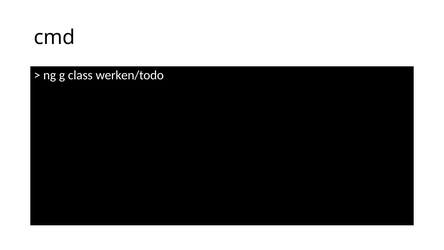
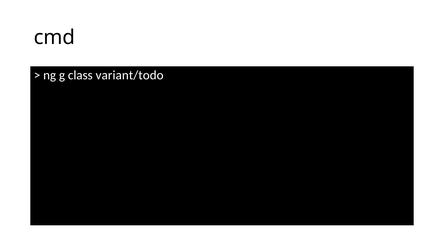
werken/todo: werken/todo -> variant/todo
